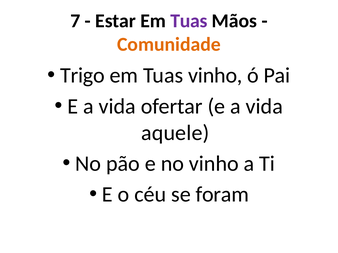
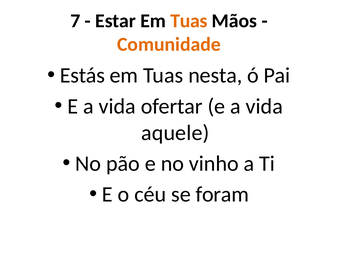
Tuas at (189, 21) colour: purple -> orange
Trigo: Trigo -> Estás
Tuas vinho: vinho -> nesta
